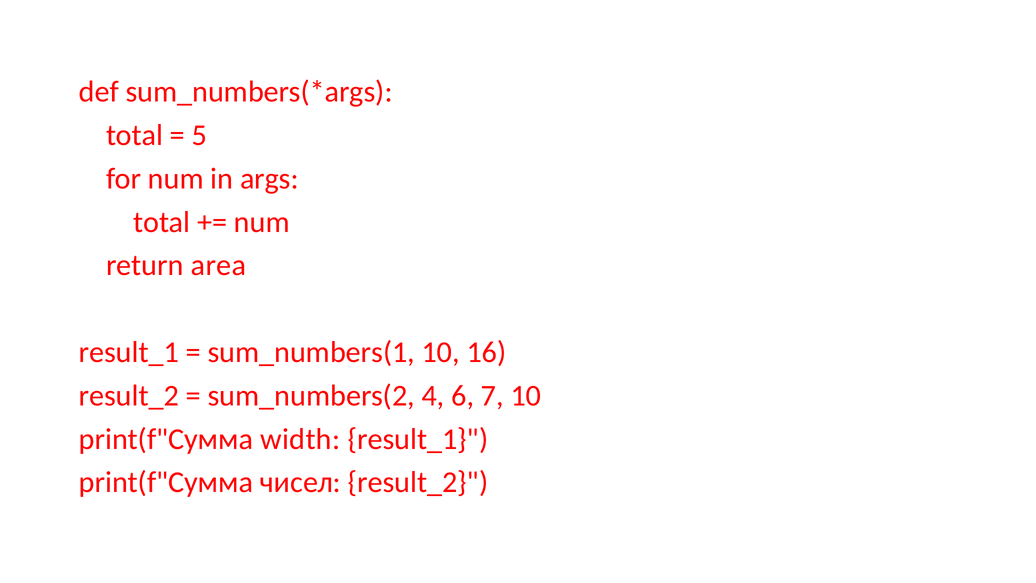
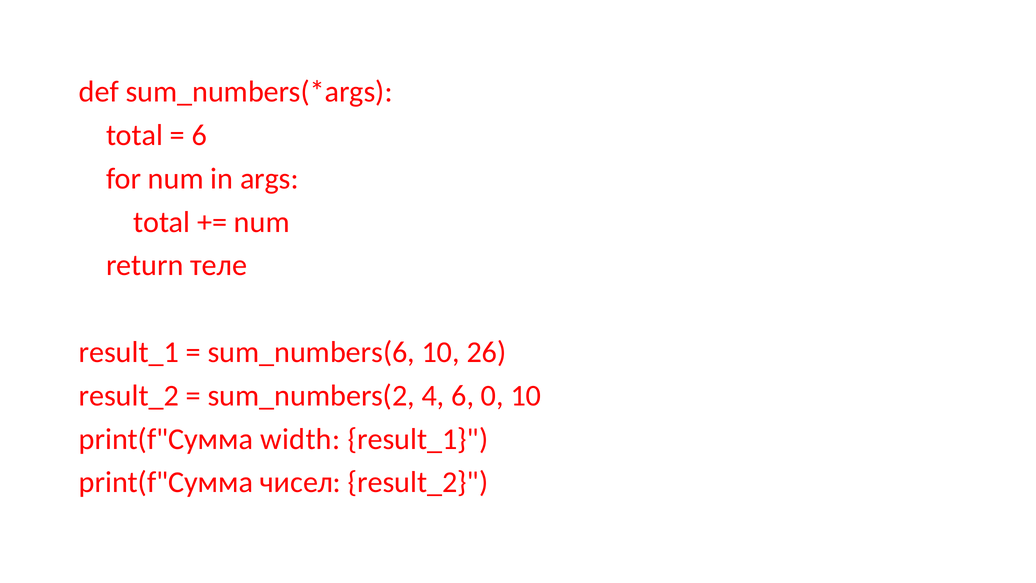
5 at (199, 135): 5 -> 6
area: area -> теле
sum_numbers(1: sum_numbers(1 -> sum_numbers(6
16: 16 -> 26
7: 7 -> 0
